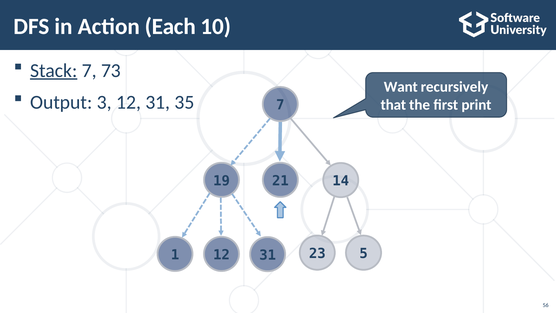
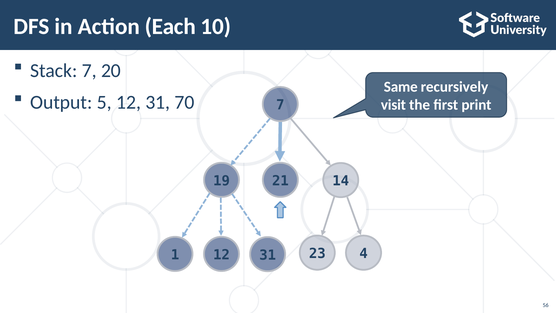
Stack underline: present -> none
73: 73 -> 20
Want: Want -> Same
3: 3 -> 5
35: 35 -> 70
that: that -> visit
5: 5 -> 4
